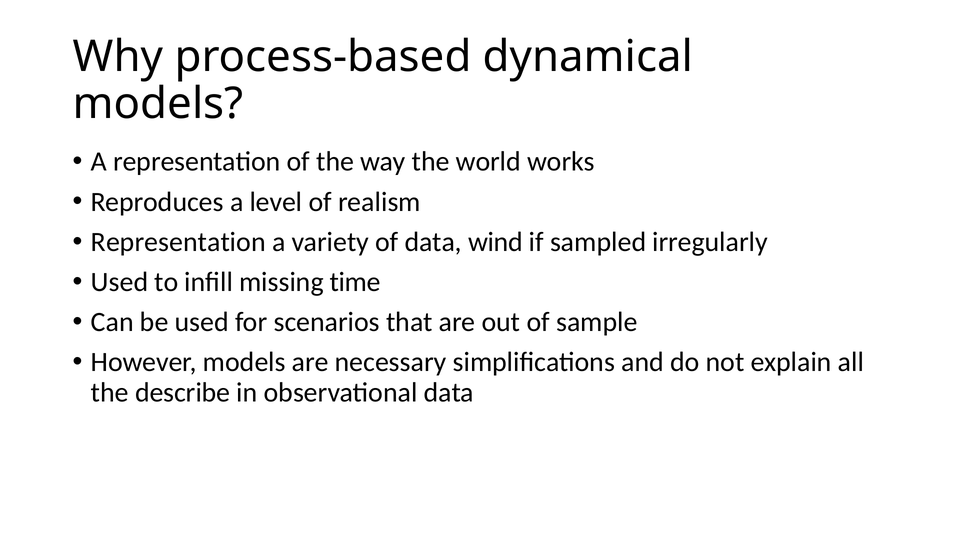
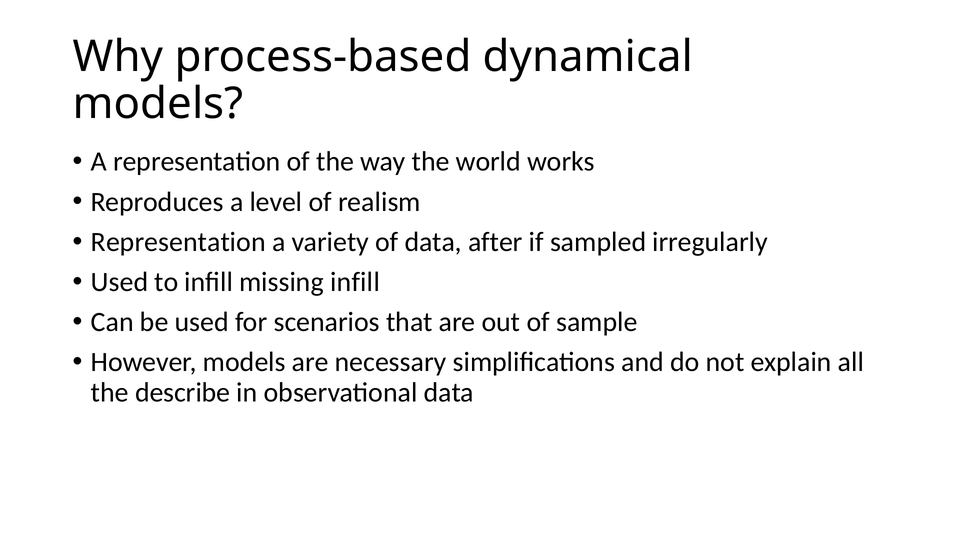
wind: wind -> after
missing time: time -> infill
